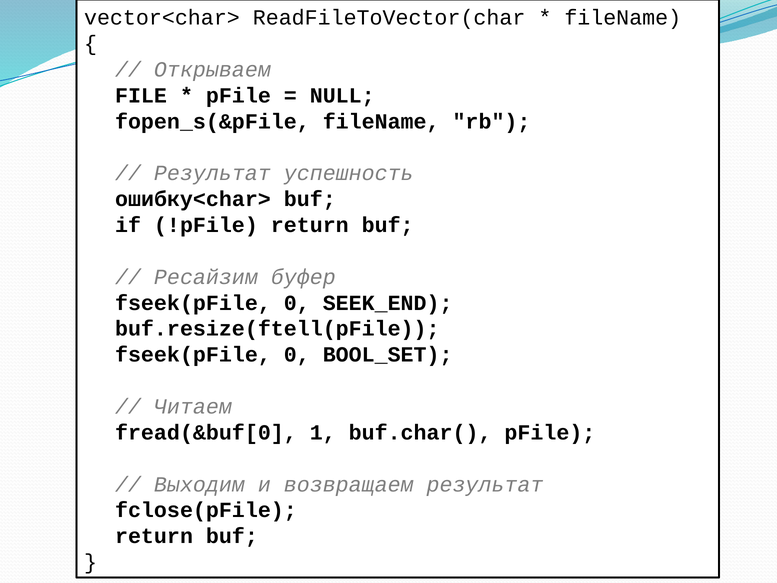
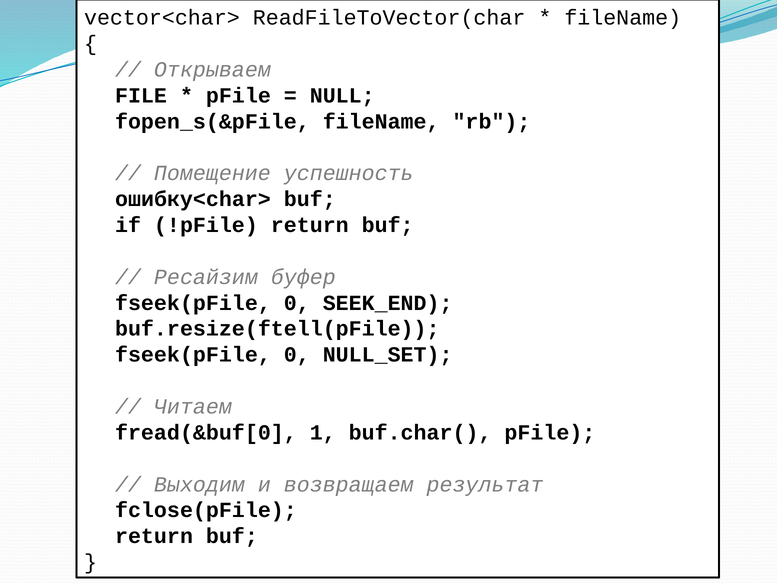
Результат at (212, 173): Результат -> Помещение
BOOL_SET: BOOL_SET -> NULL_SET
